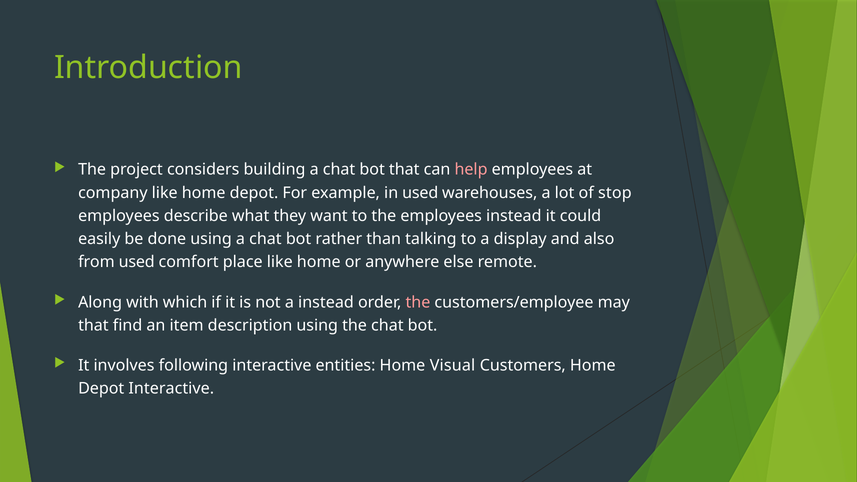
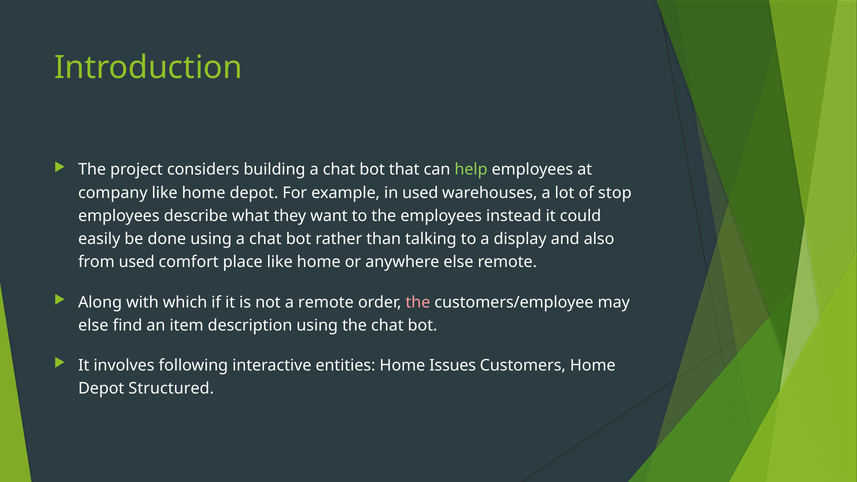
help colour: pink -> light green
a instead: instead -> remote
that at (93, 325): that -> else
Visual: Visual -> Issues
Depot Interactive: Interactive -> Structured
